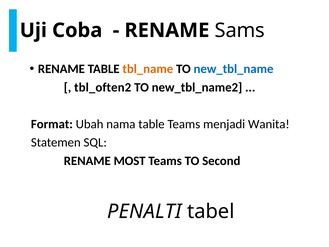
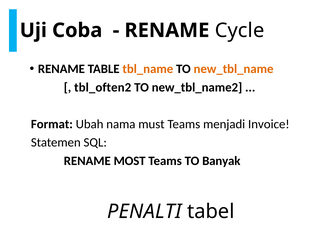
Sams: Sams -> Cycle
new_tbl_name colour: blue -> orange
nama table: table -> must
Wanita: Wanita -> Invoice
Second: Second -> Banyak
